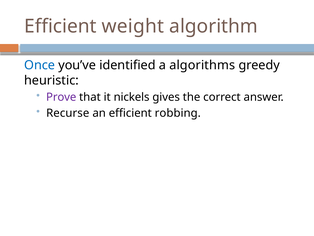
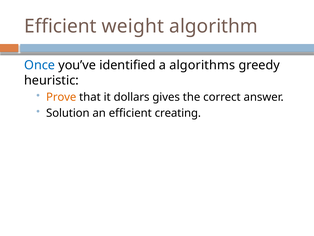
Prove colour: purple -> orange
nickels: nickels -> dollars
Recurse: Recurse -> Solution
robbing: robbing -> creating
